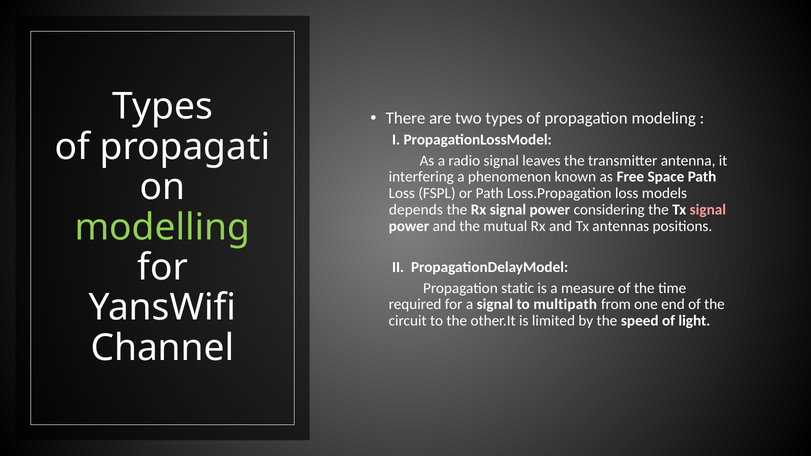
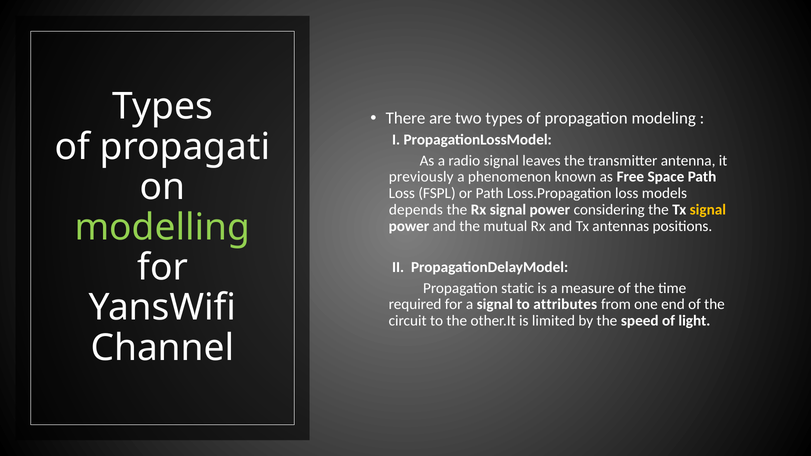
interfering: interfering -> previously
signal at (708, 210) colour: pink -> yellow
multipath: multipath -> attributes
